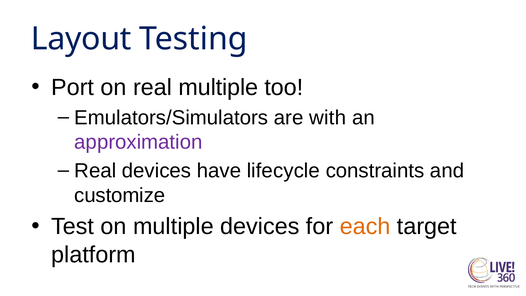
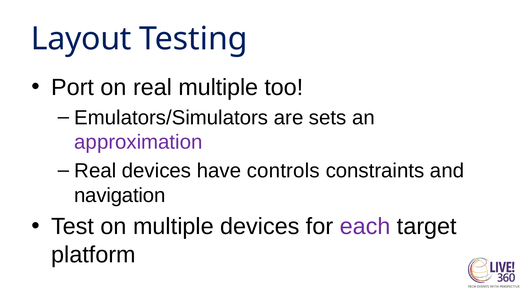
with: with -> sets
lifecycle: lifecycle -> controls
customize: customize -> navigation
each colour: orange -> purple
